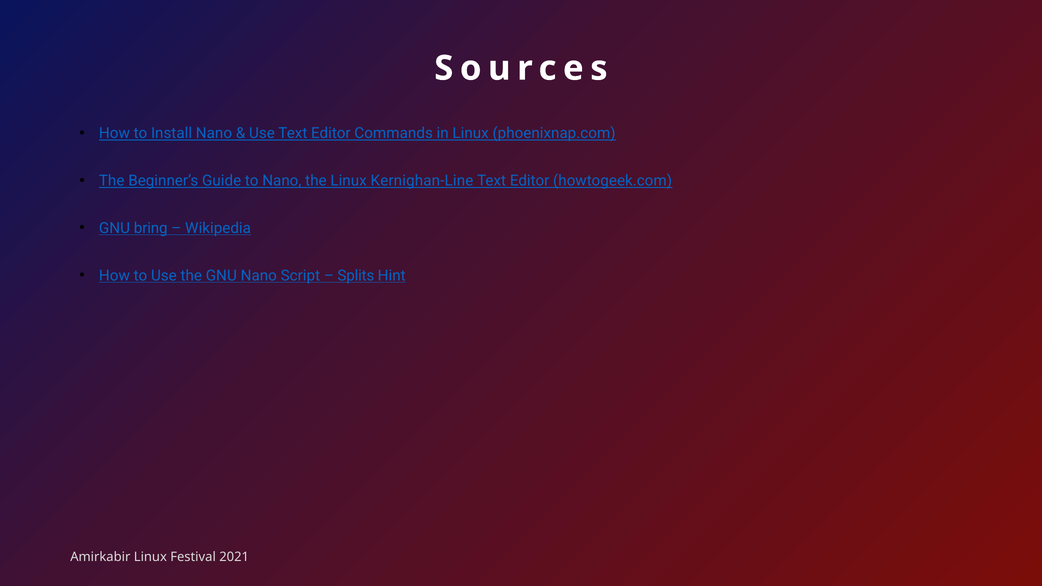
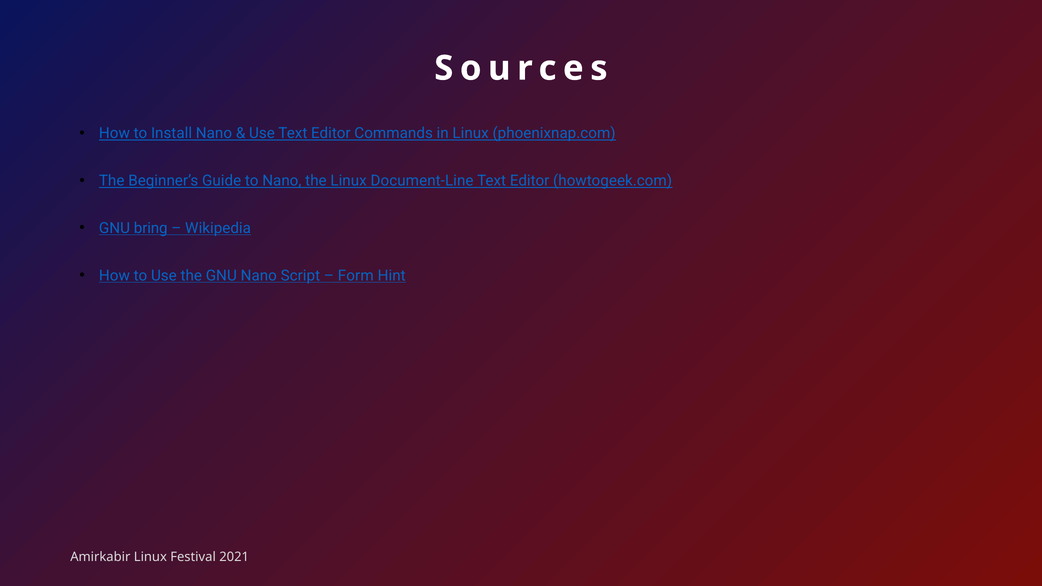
Kernighan-Line: Kernighan-Line -> Document-Line
Splits: Splits -> Form
